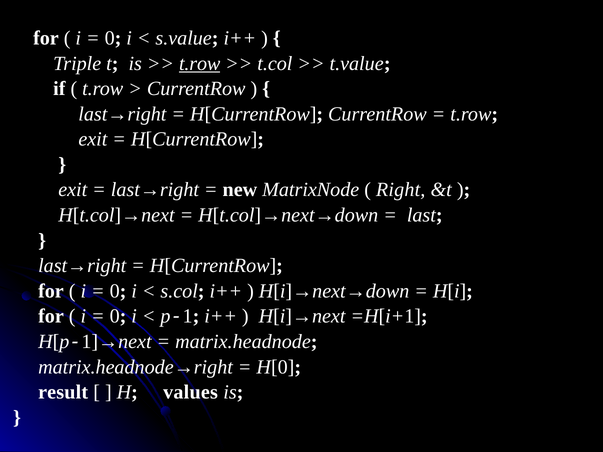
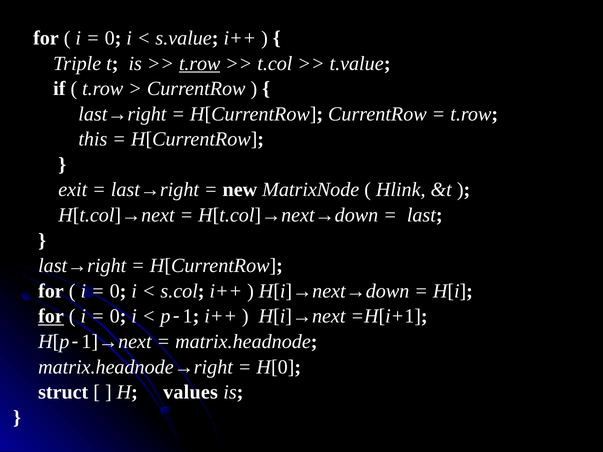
exit at (93, 139): exit -> this
Right: Right -> Hlink
for at (51, 316) underline: none -> present
result: result -> struct
